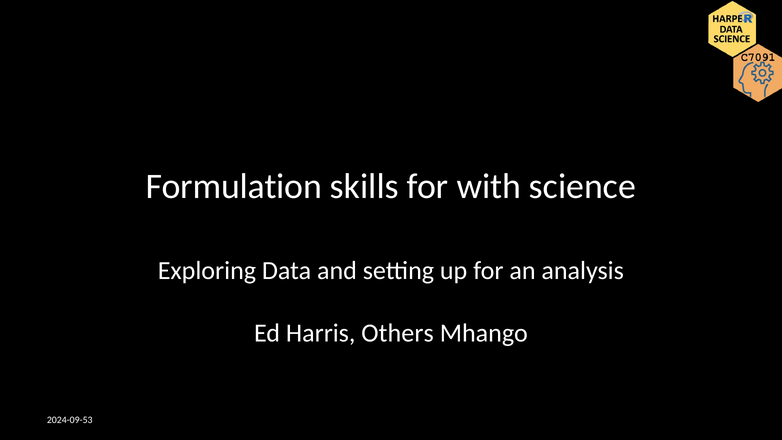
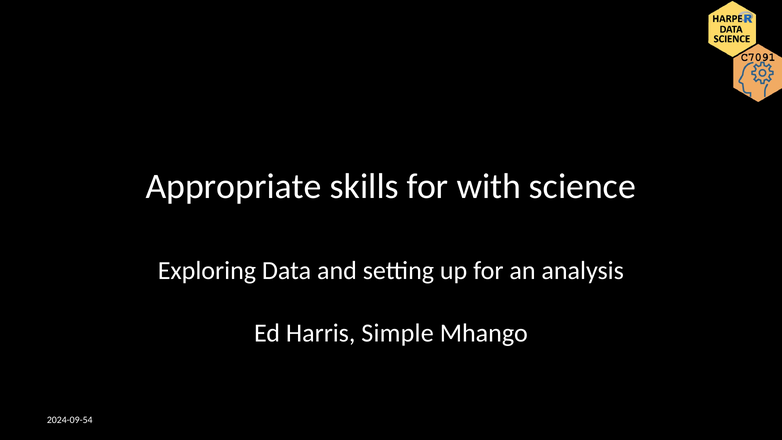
Formulation: Formulation -> Appropriate
Others: Others -> Simple
2024-09-53: 2024-09-53 -> 2024-09-54
